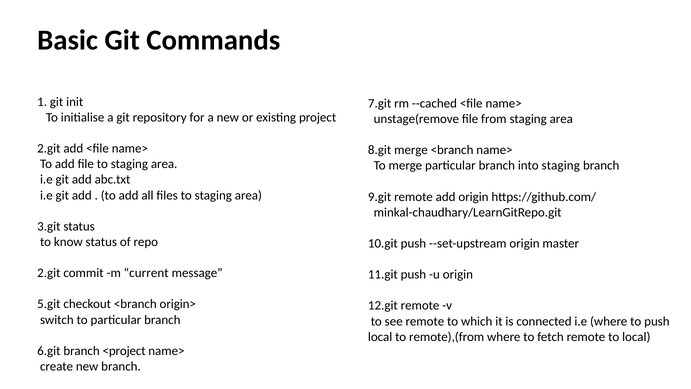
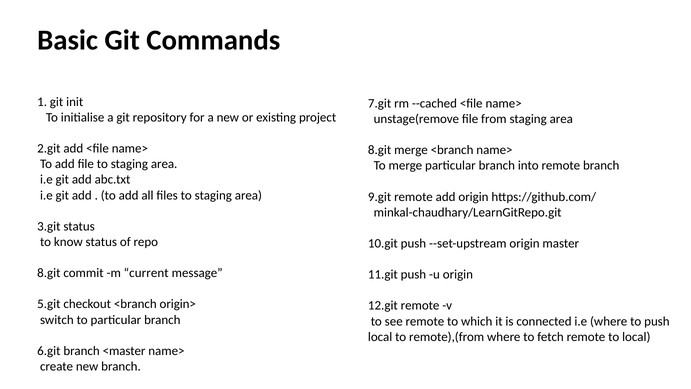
into staging: staging -> remote
2.git at (49, 273): 2.git -> 8.git
<project: <project -> <master
